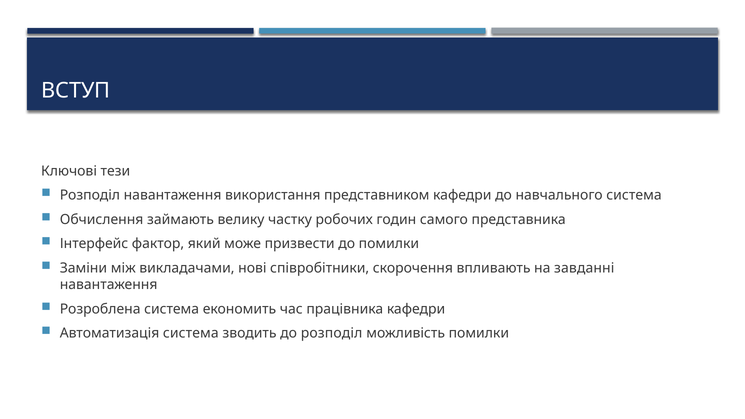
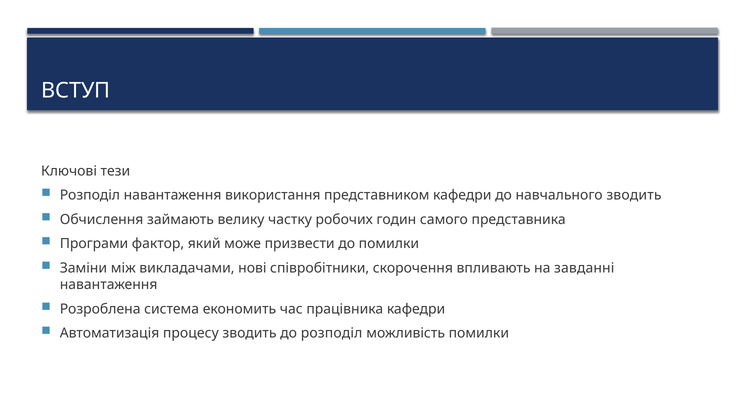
навчального система: система -> зводить
Інтерфейс: Інтерфейс -> Програми
Автоматизація система: система -> процесу
